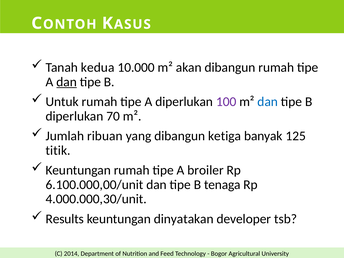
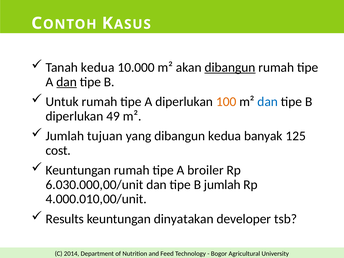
dibangun at (230, 67) underline: none -> present
100 colour: purple -> orange
70: 70 -> 49
ribuan: ribuan -> tujuan
dibangun ketiga: ketiga -> kedua
titik: titik -> cost
6.100.000,00/unit: 6.100.000,00/unit -> 6.030.000,00/unit
B tenaga: tenaga -> jumlah
4.000.000,30/unit: 4.000.000,30/unit -> 4.000.010,00/unit
